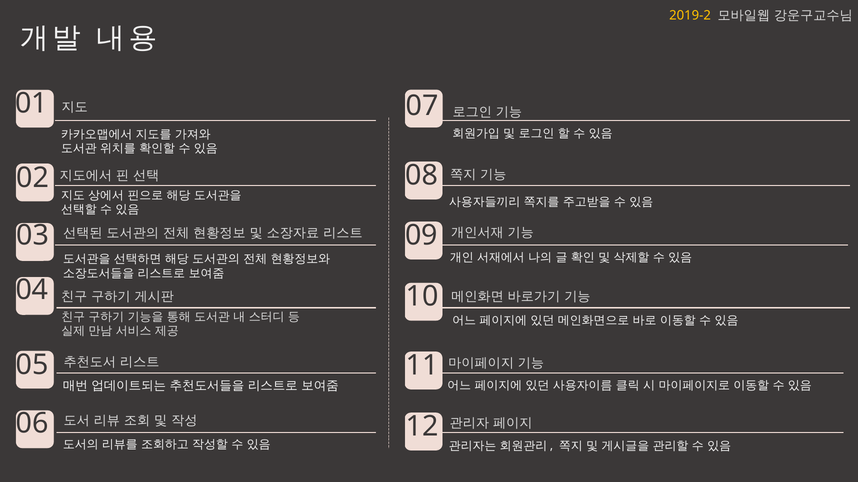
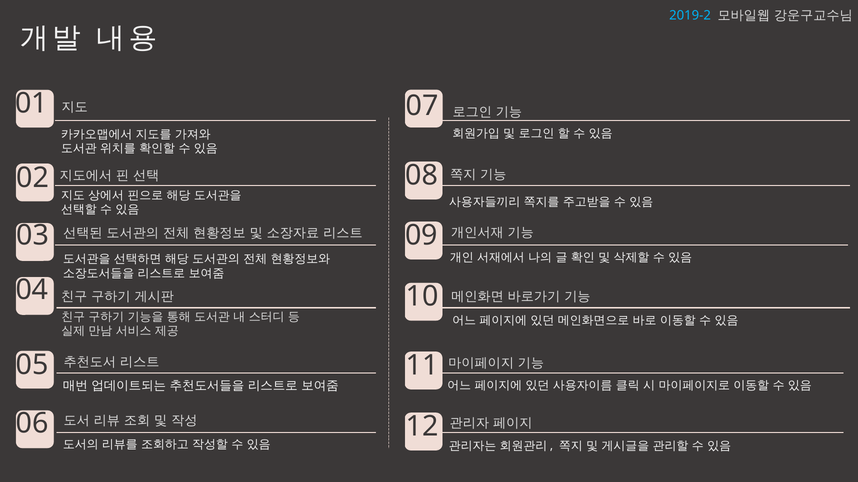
2019-2 colour: yellow -> light blue
